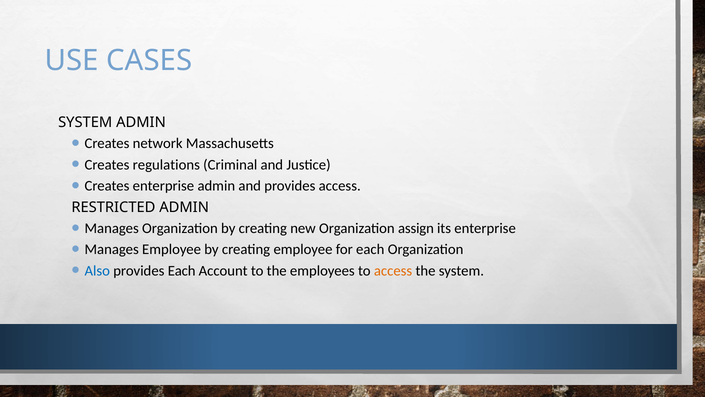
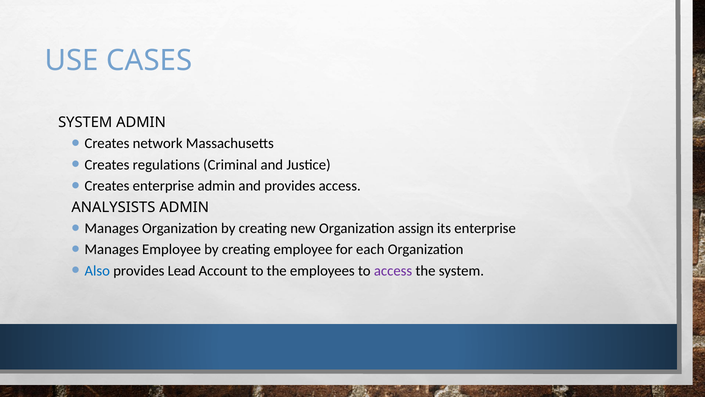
RESTRICTED: RESTRICTED -> ANALYSISTS
provides Each: Each -> Lead
access at (393, 270) colour: orange -> purple
